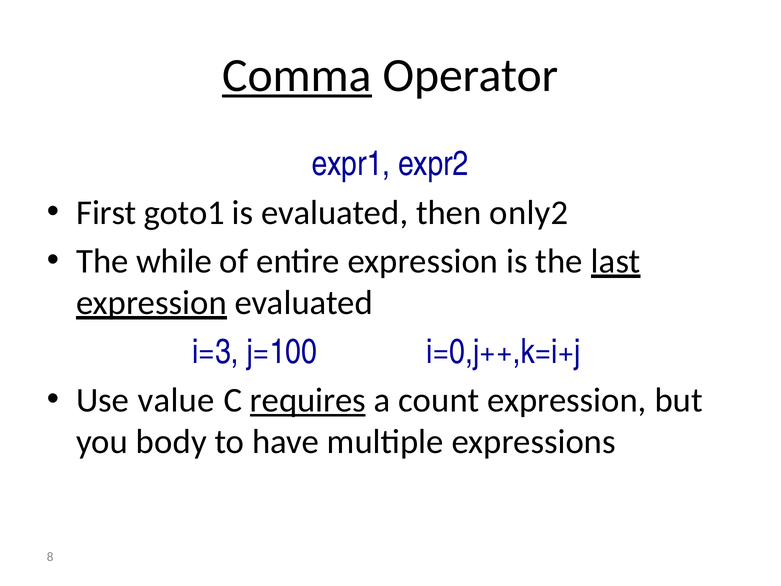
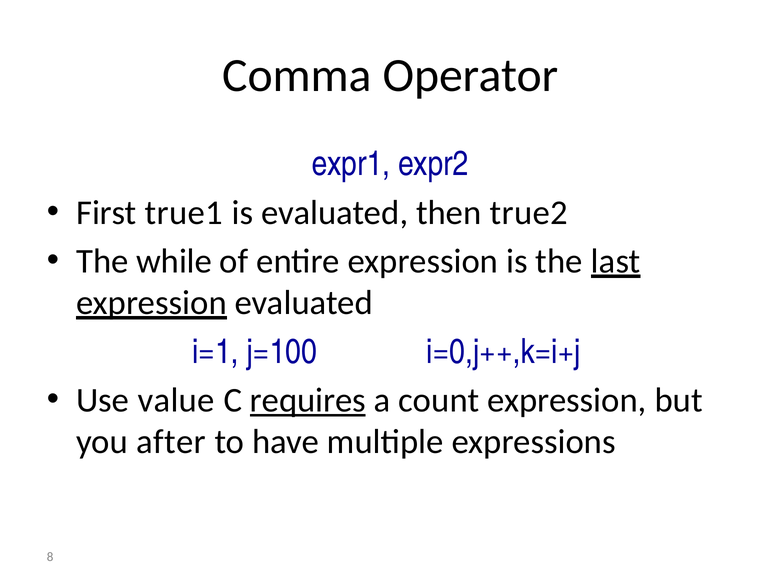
Comma underline: present -> none
goto1: goto1 -> true1
only2: only2 -> true2
i=3: i=3 -> i=1
body: body -> after
